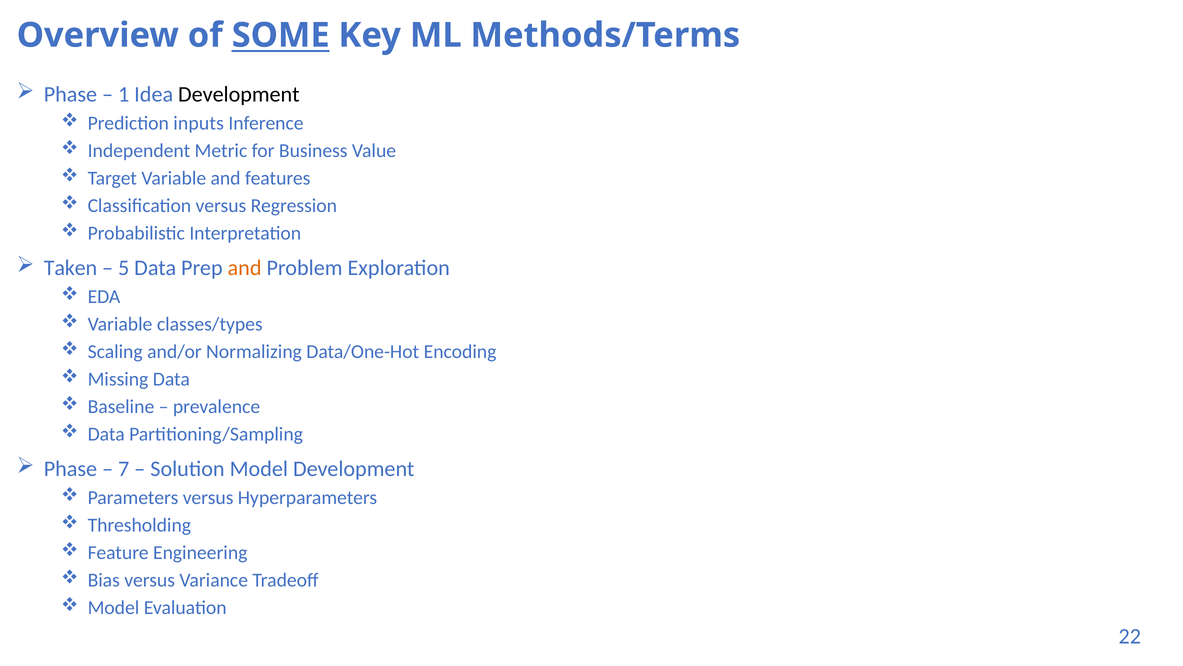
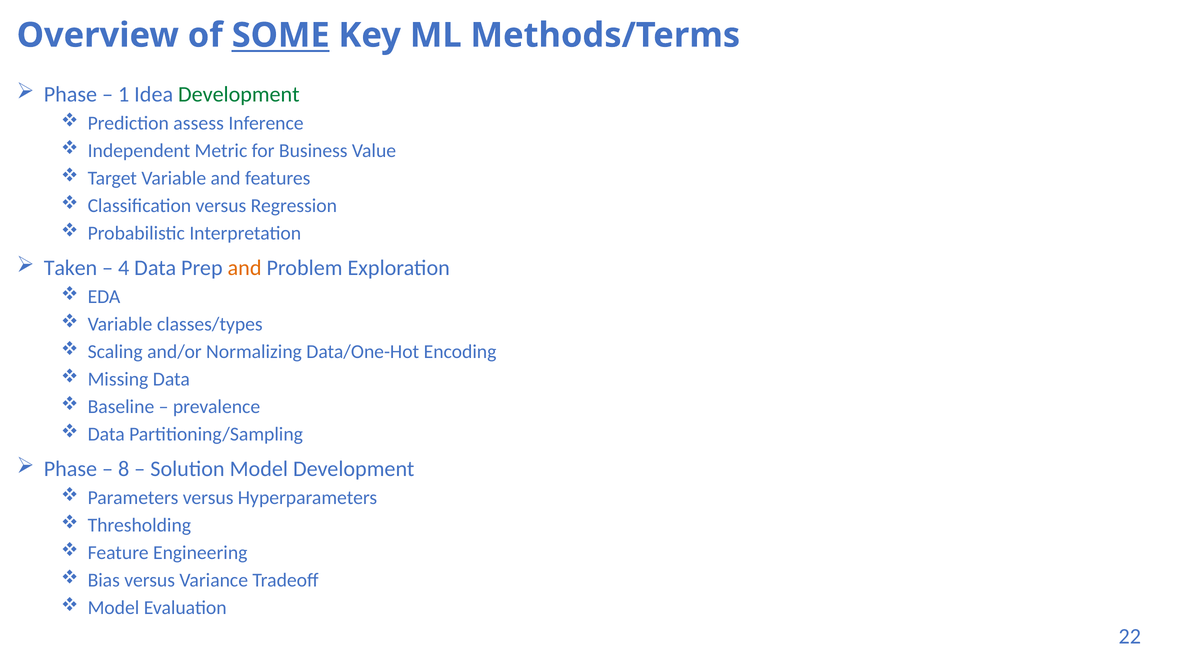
Development at (239, 94) colour: black -> green
inputs: inputs -> assess
5: 5 -> 4
7: 7 -> 8
